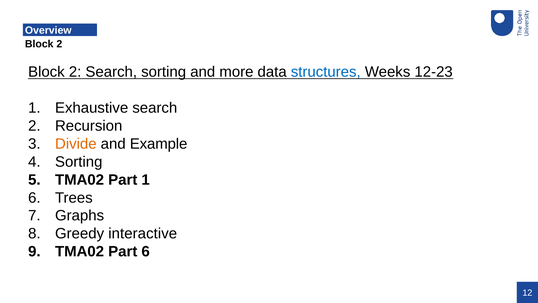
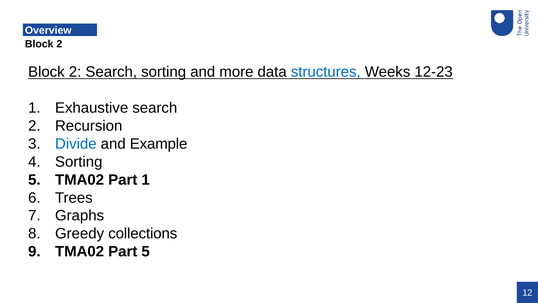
Divide colour: orange -> blue
interactive: interactive -> collections
Part 6: 6 -> 5
